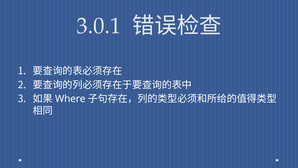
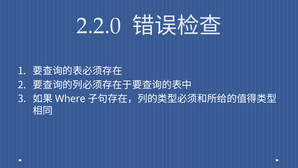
3.0.1: 3.0.1 -> 2.2.0
